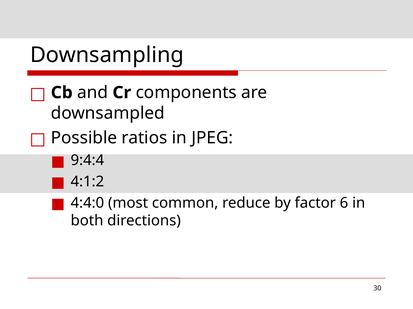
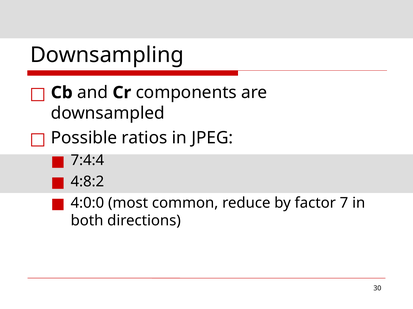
9:4:4: 9:4:4 -> 7:4:4
4:1:2: 4:1:2 -> 4:8:2
4:4:0: 4:4:0 -> 4:0:0
6: 6 -> 7
